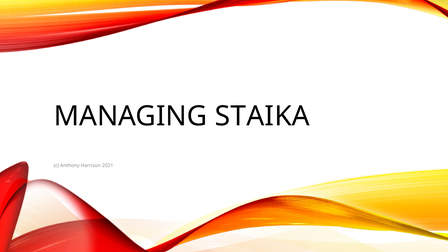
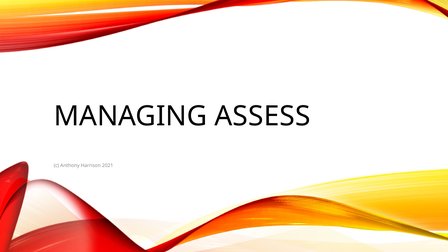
STAIKA: STAIKA -> ASSESS
